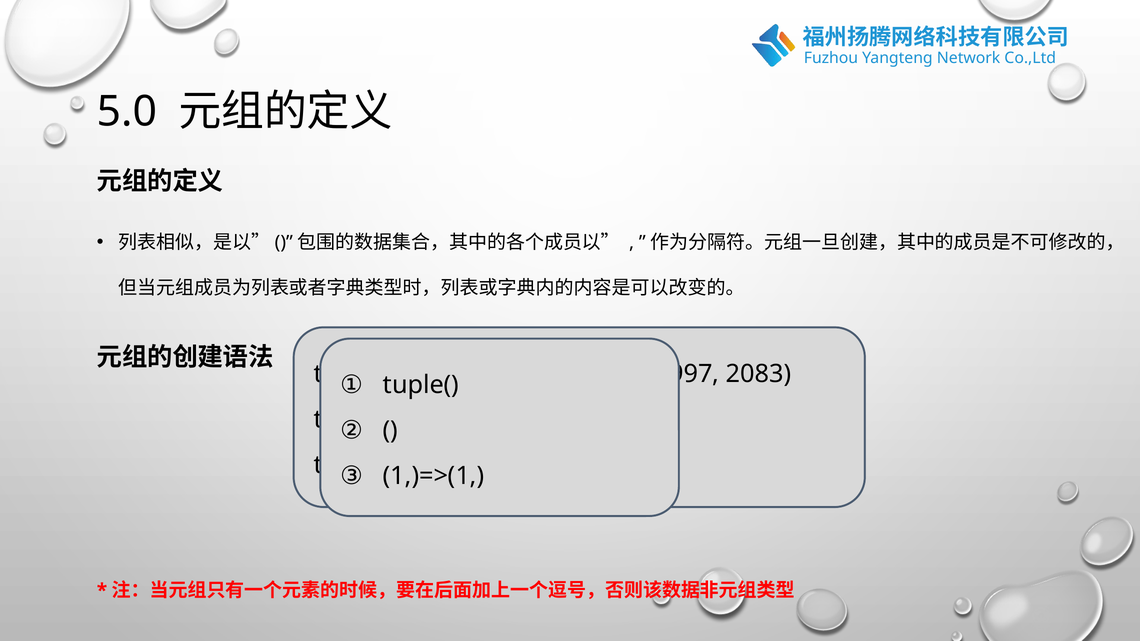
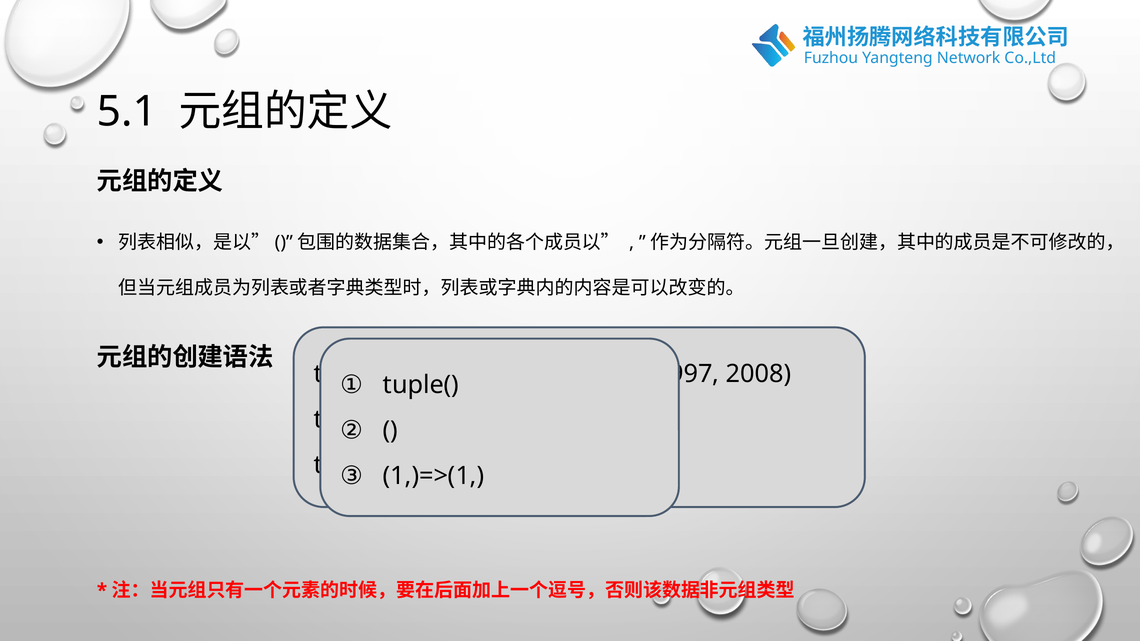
5.0: 5.0 -> 5.1
2083: 2083 -> 2008
